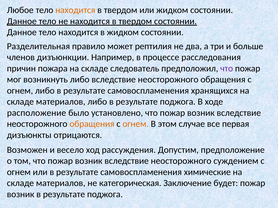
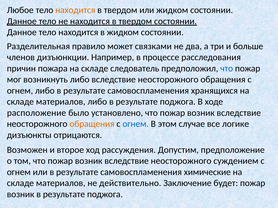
рептилия: рептилия -> связками
что at (227, 69) colour: purple -> blue
огнем at (136, 124) colour: orange -> blue
первая: первая -> логике
весело: весело -> второе
категорическая: категорическая -> действительно
